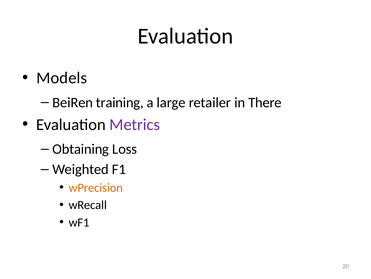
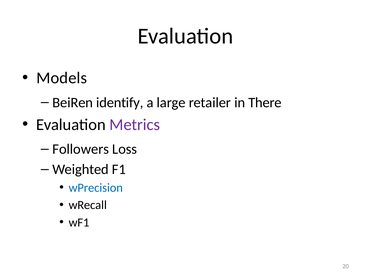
training: training -> identify
Obtaining: Obtaining -> Followers
wPrecision colour: orange -> blue
